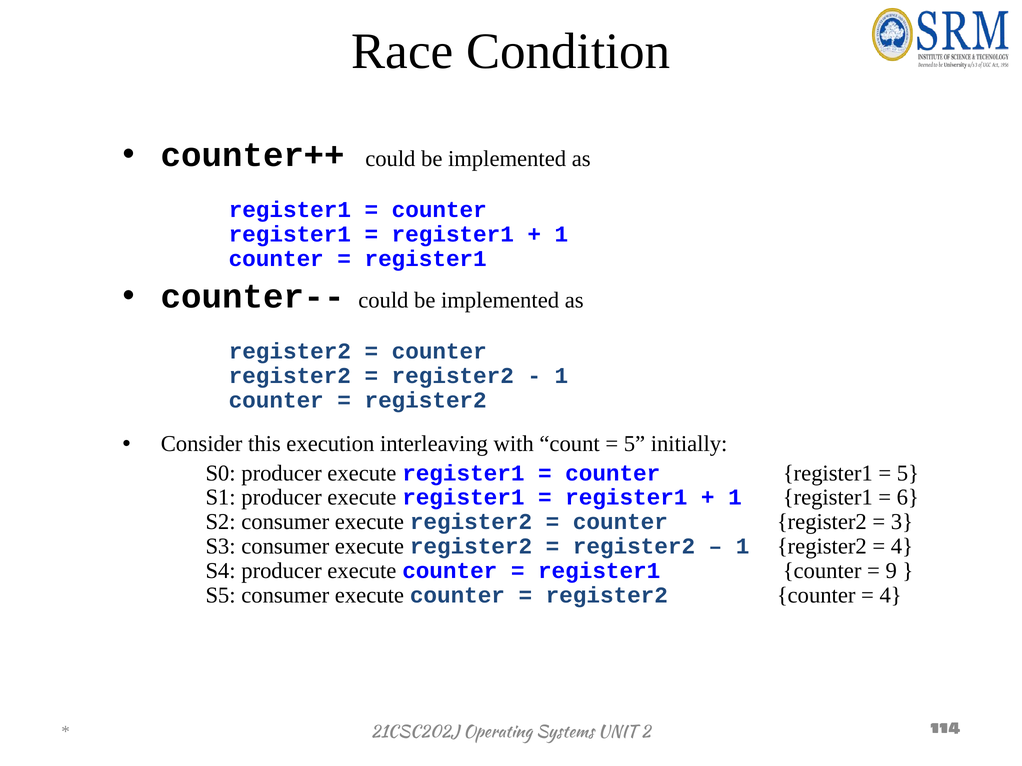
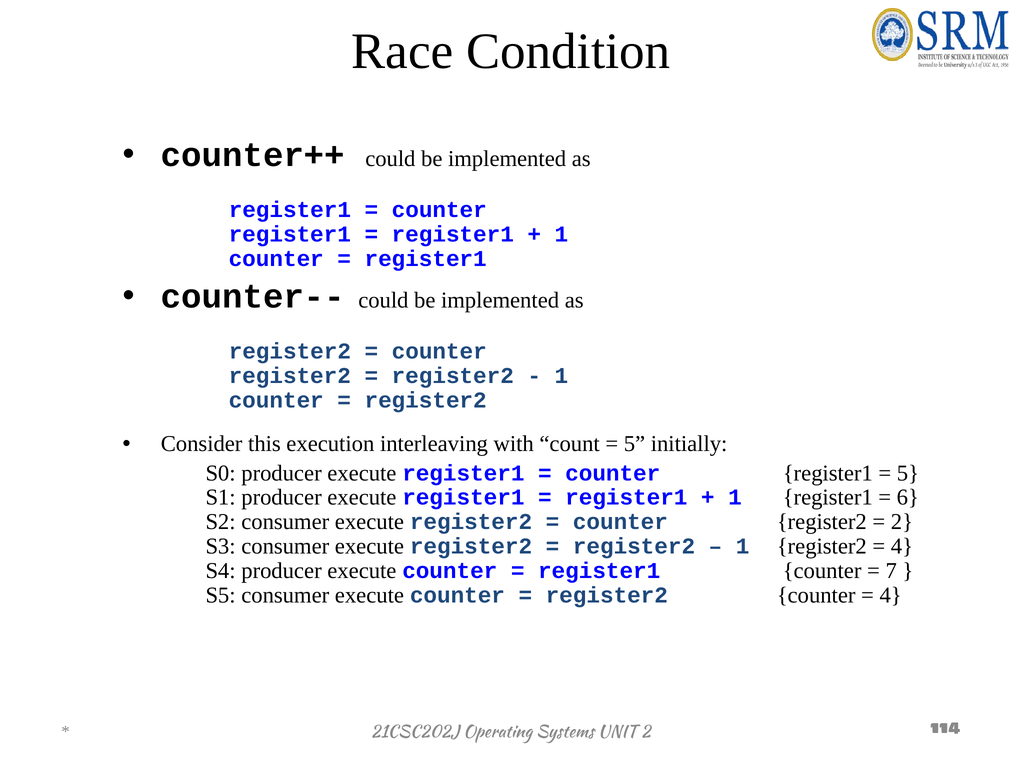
3 at (902, 522): 3 -> 2
9: 9 -> 7
